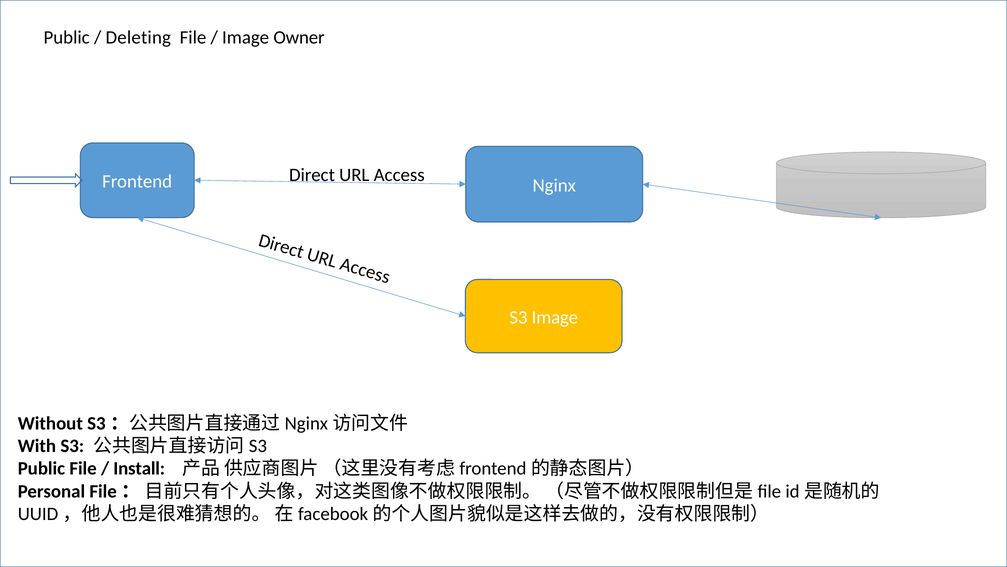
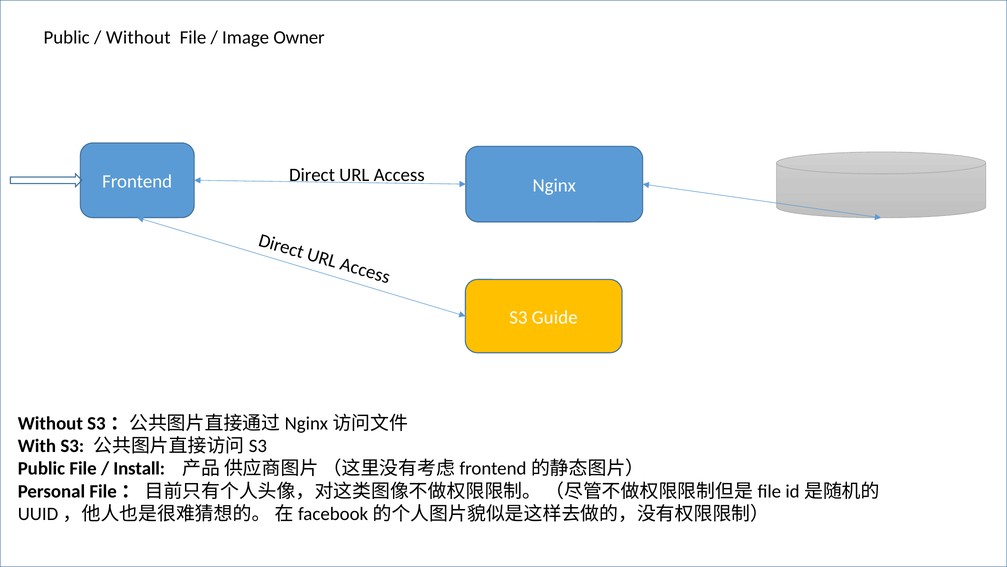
Deleting at (138, 37): Deleting -> Without
S3 Image: Image -> Guide
